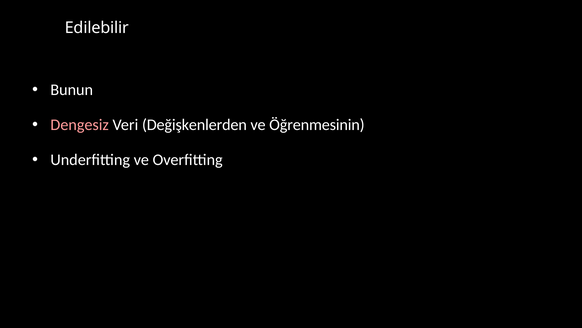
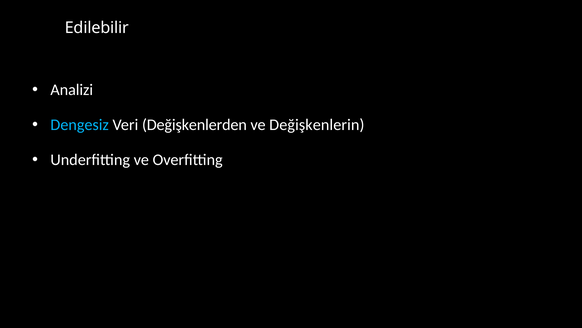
Bunun: Bunun -> Analizi
Dengesiz colour: pink -> light blue
Öğrenmesinin: Öğrenmesinin -> Değişkenlerin
